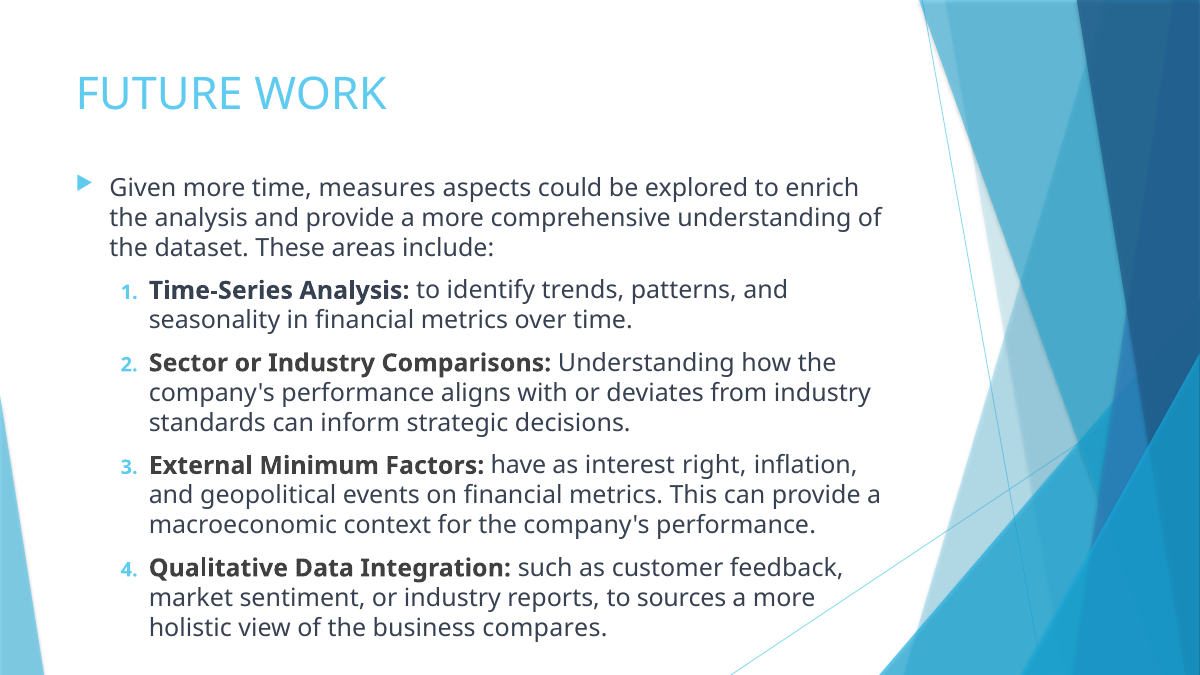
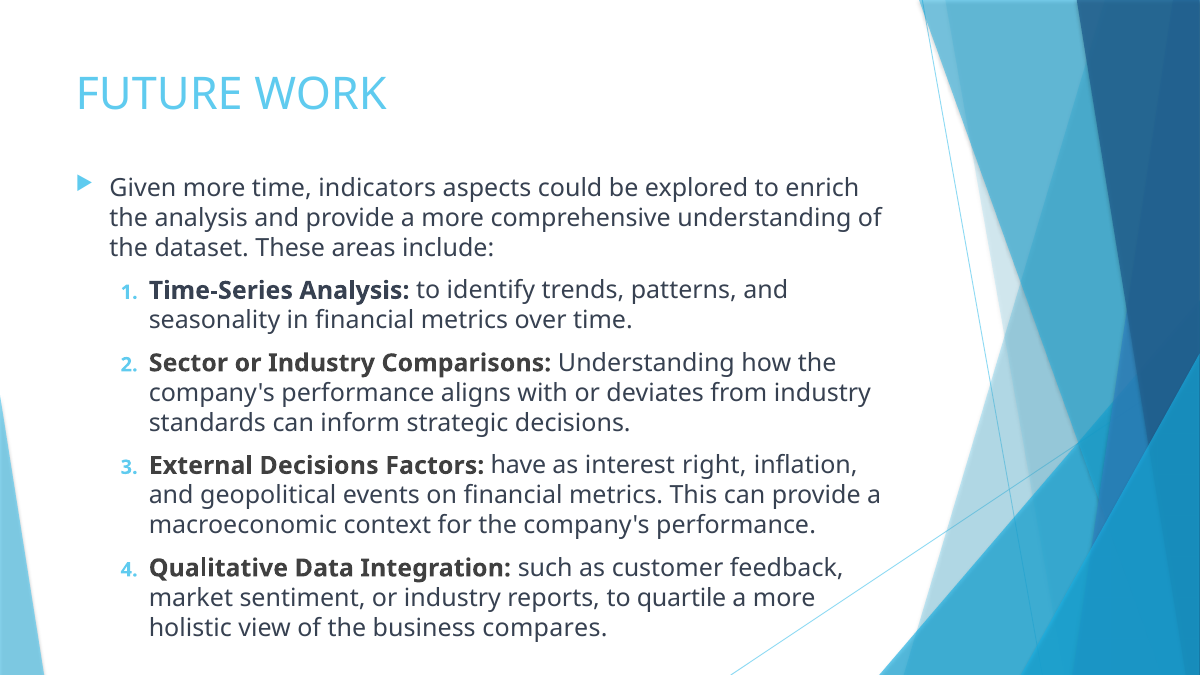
measures: measures -> indicators
External Minimum: Minimum -> Decisions
sources: sources -> quartile
